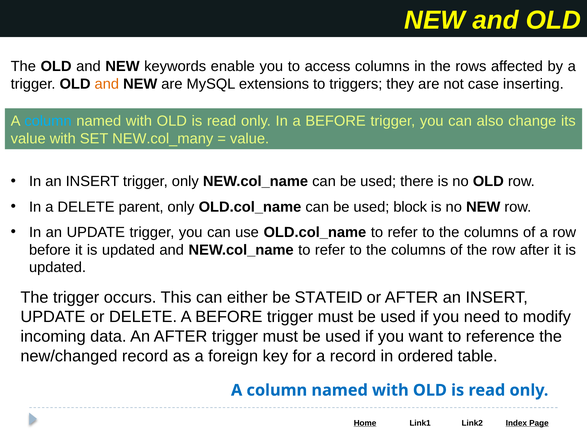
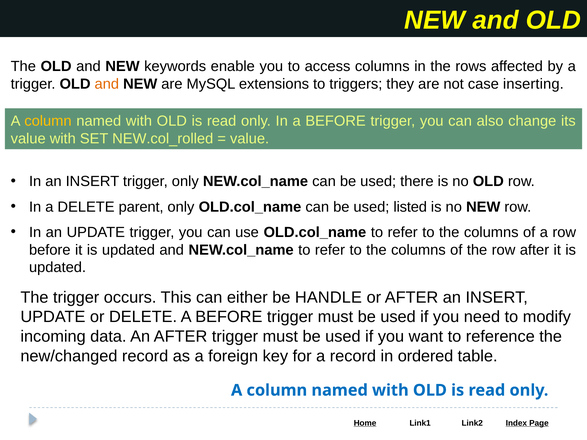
column at (48, 121) colour: light blue -> yellow
NEW.col_many: NEW.col_many -> NEW.col_rolled
block: block -> listed
STATEID: STATEID -> HANDLE
